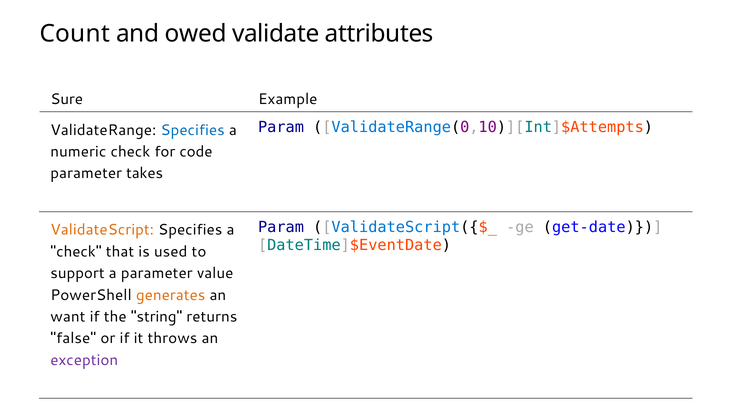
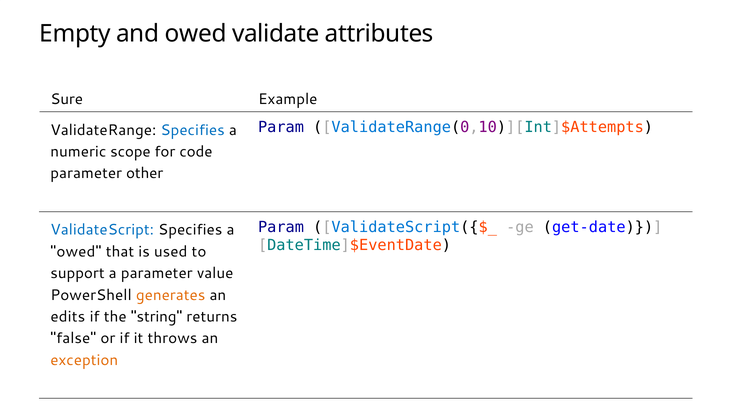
Count: Count -> Empty
numeric check: check -> scope
takes: takes -> other
ValidateScript colour: orange -> blue
check at (76, 251): check -> owed
want: want -> edits
exception colour: purple -> orange
